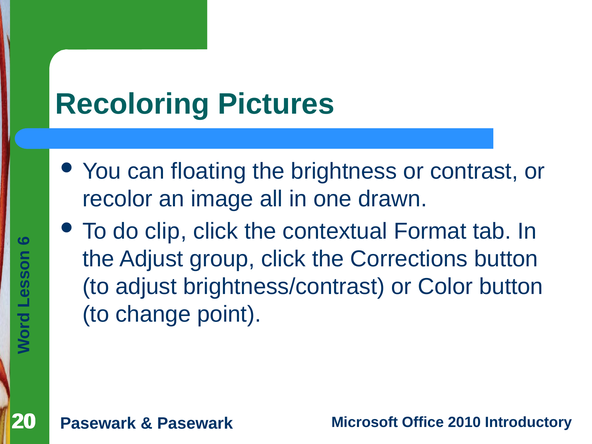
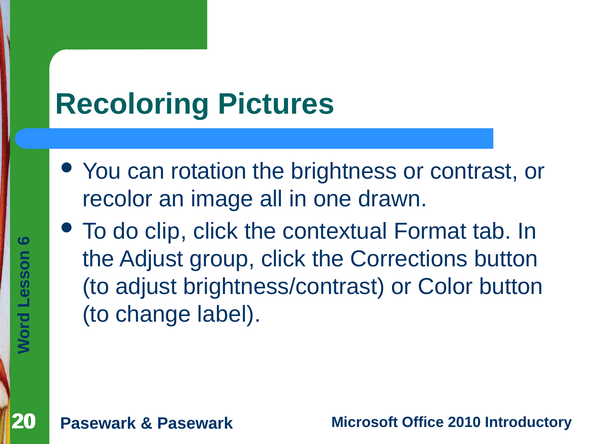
floating: floating -> rotation
point: point -> label
